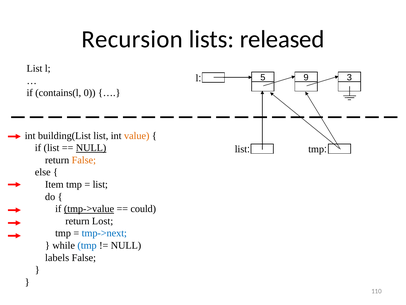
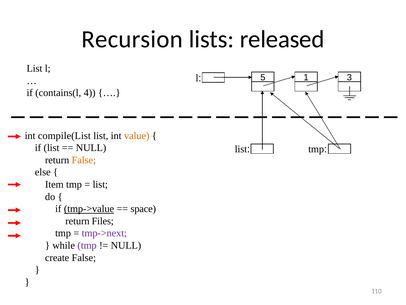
9: 9 -> 1
0: 0 -> 4
building(List: building(List -> compile(List
NULL at (91, 148) underline: present -> none
could: could -> space
Lost: Lost -> Files
tmp->next colour: blue -> purple
tmp at (87, 245) colour: blue -> purple
labels: labels -> create
